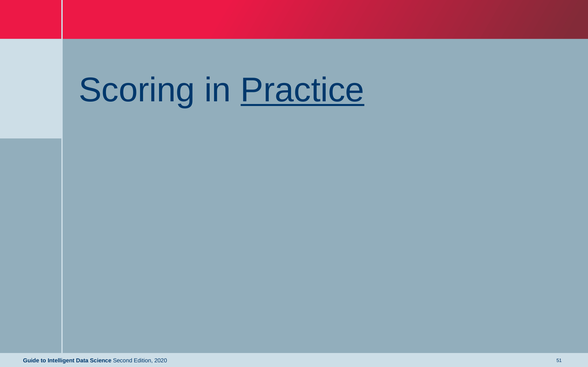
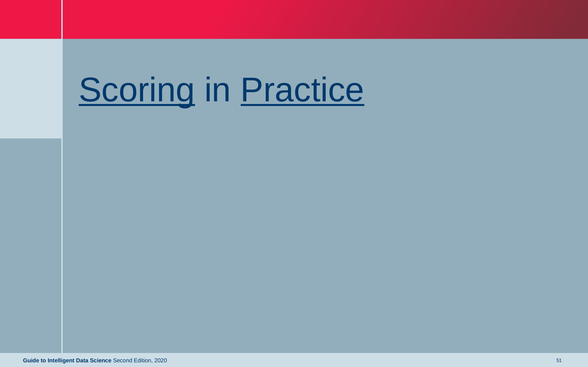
Scoring underline: none -> present
